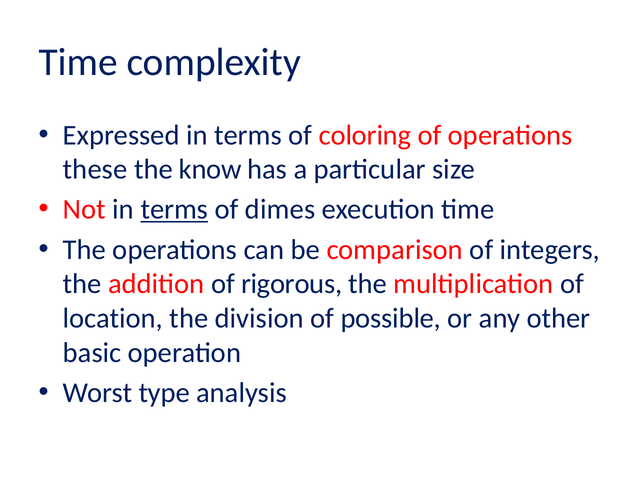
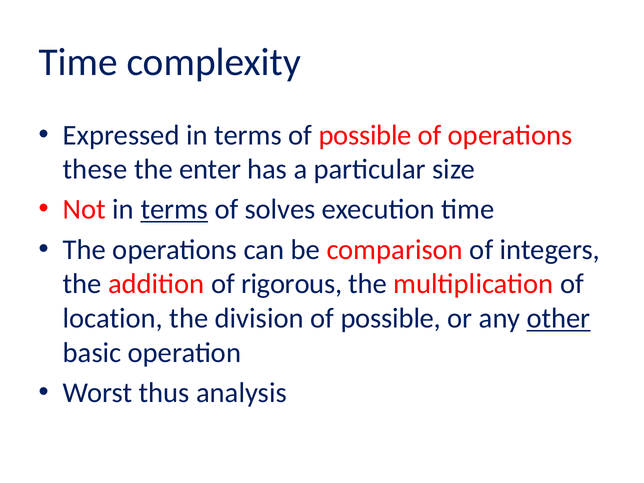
terms of coloring: coloring -> possible
know: know -> enter
dimes: dimes -> solves
other underline: none -> present
type: type -> thus
